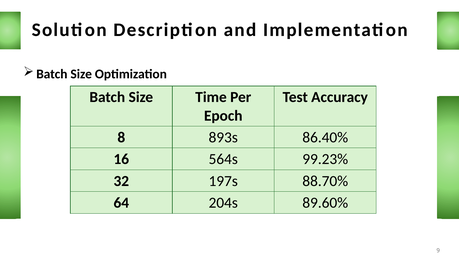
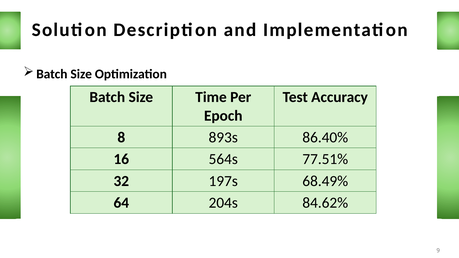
99.23%: 99.23% -> 77.51%
88.70%: 88.70% -> 68.49%
89.60%: 89.60% -> 84.62%
